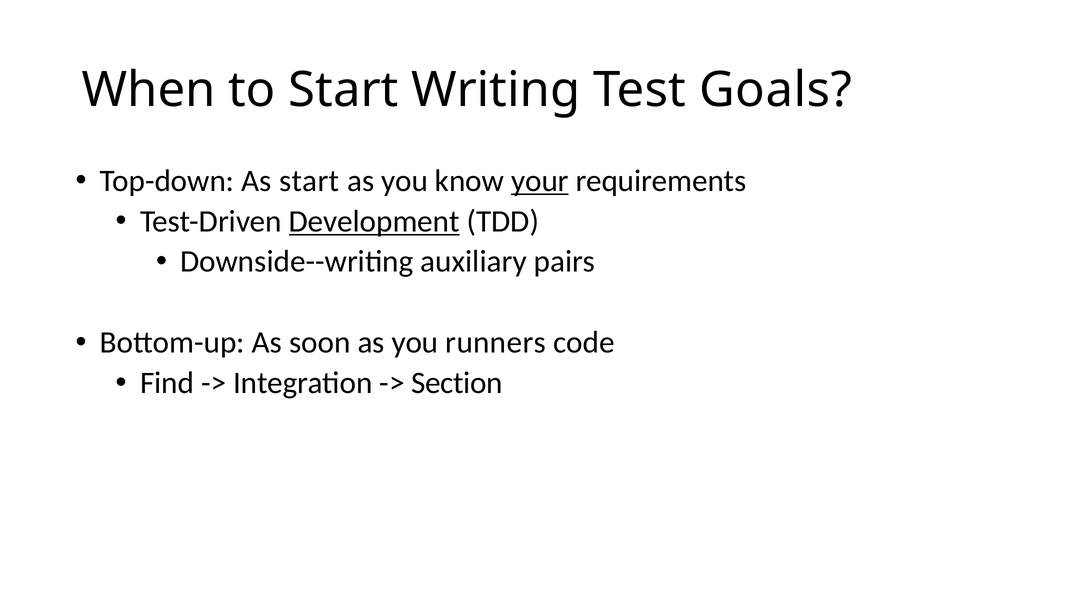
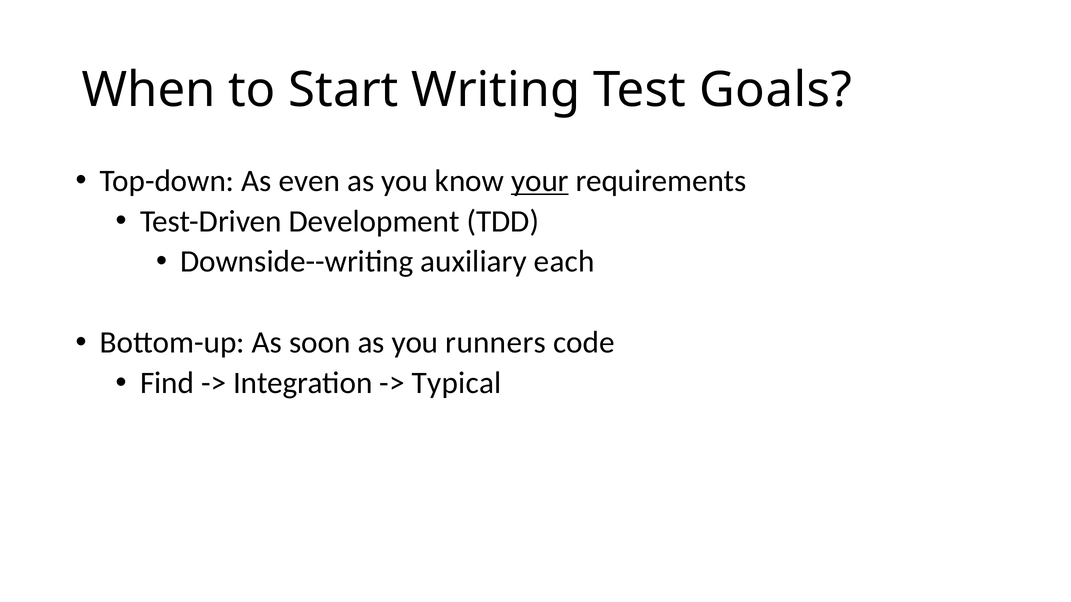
As start: start -> even
Development underline: present -> none
pairs: pairs -> each
Section: Section -> Typical
